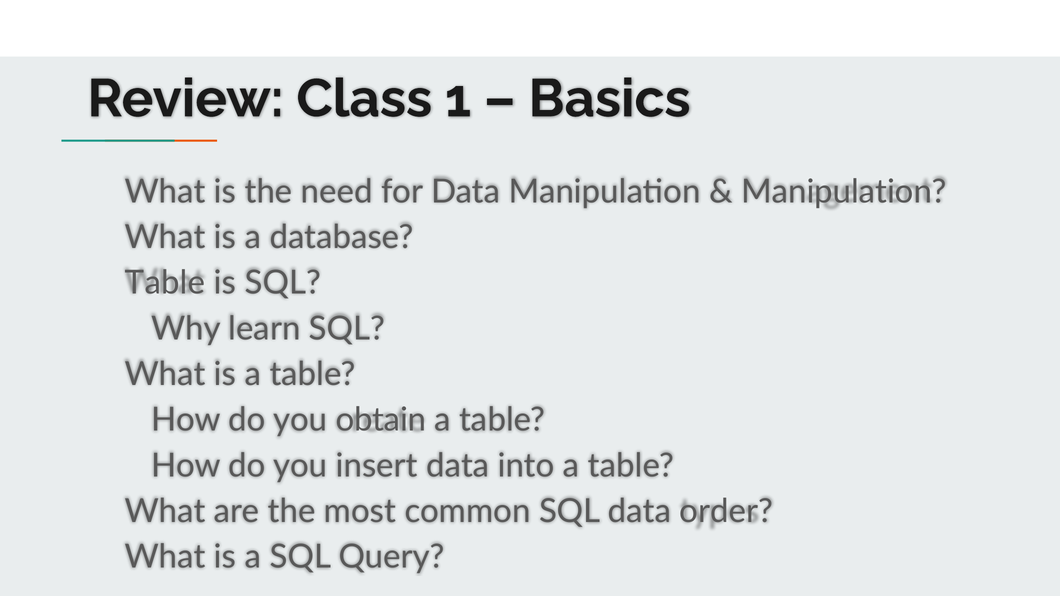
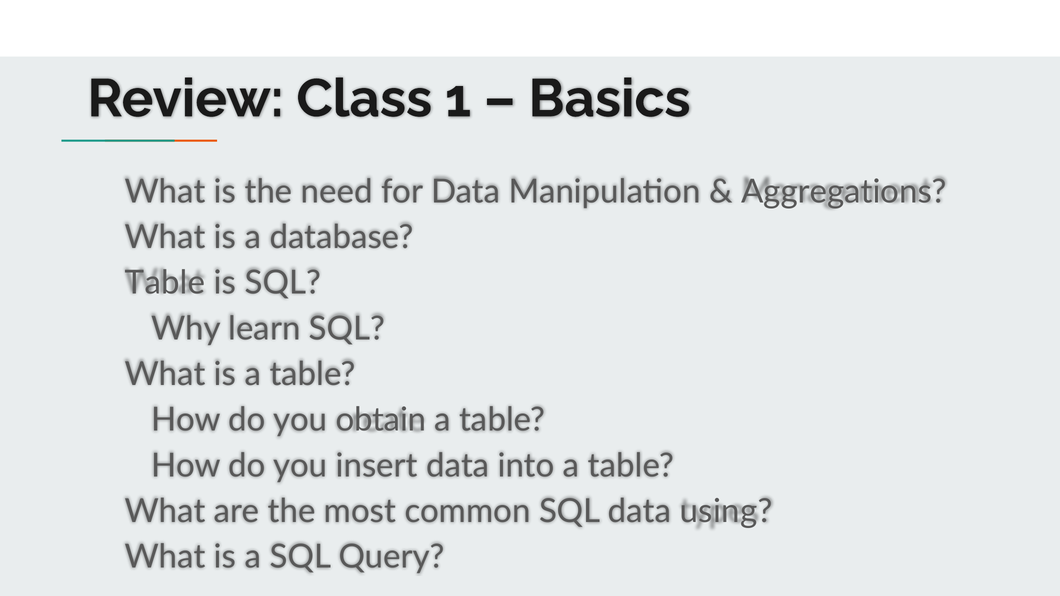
Manipulation at (844, 192): Manipulation -> Aggregations
order: order -> using
